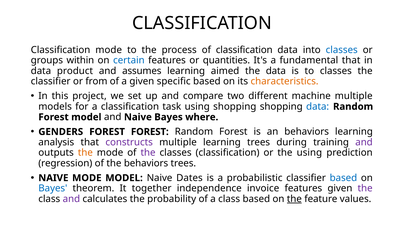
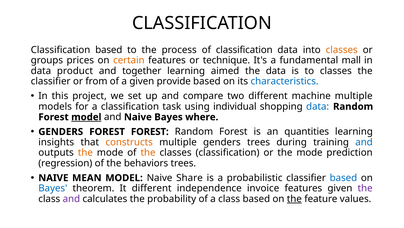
Classification mode: mode -> based
classes at (342, 50) colour: blue -> orange
within: within -> prices
certain colour: blue -> orange
quantities: quantities -> technique
fundamental that: that -> mall
assumes: assumes -> together
specific: specific -> provide
characteristics colour: orange -> blue
using shopping: shopping -> individual
model at (86, 117) underline: none -> present
an behaviors: behaviors -> quantities
analysis: analysis -> insights
constructs colour: purple -> orange
multiple learning: learning -> genders
and at (364, 142) colour: purple -> blue
the at (148, 152) colour: purple -> orange
or the using: using -> mode
NAIVE MODE: MODE -> MEAN
Dates: Dates -> Share
It together: together -> different
